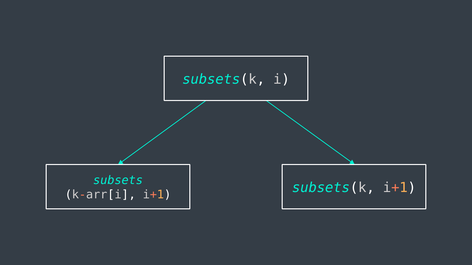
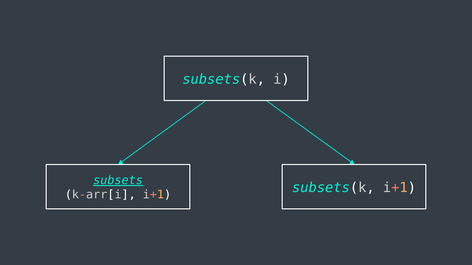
subsets underline: none -> present
